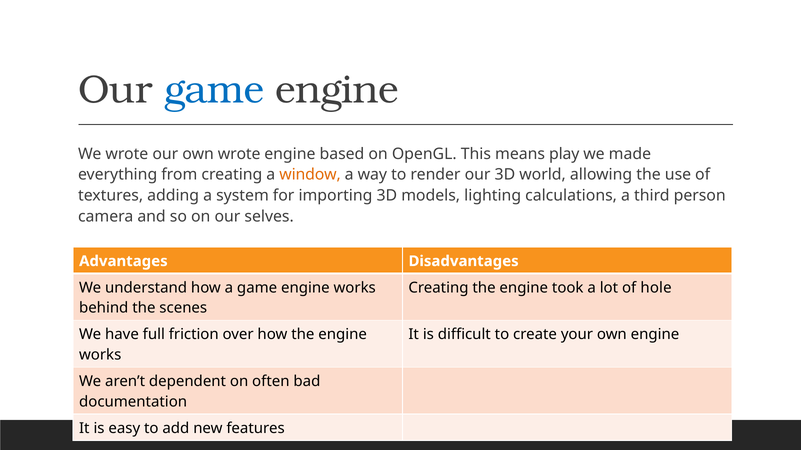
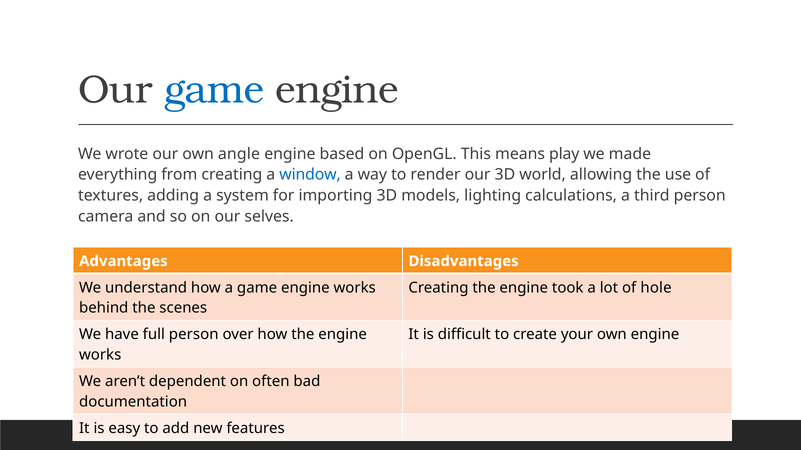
own wrote: wrote -> angle
window colour: orange -> blue
full friction: friction -> person
